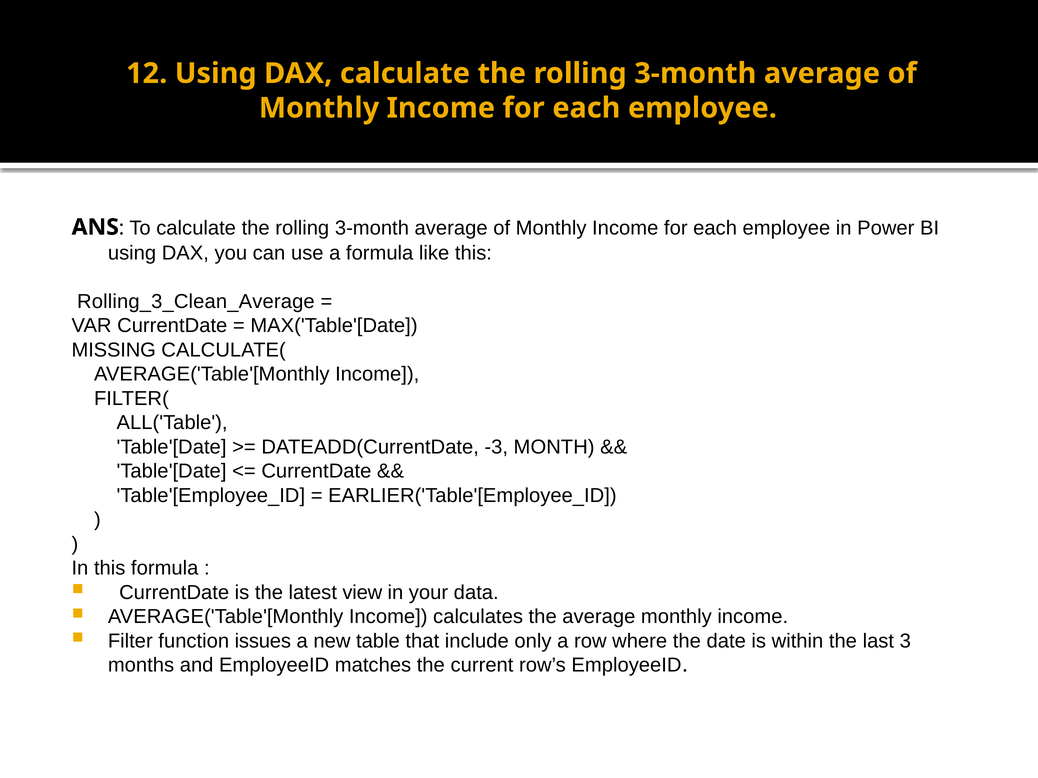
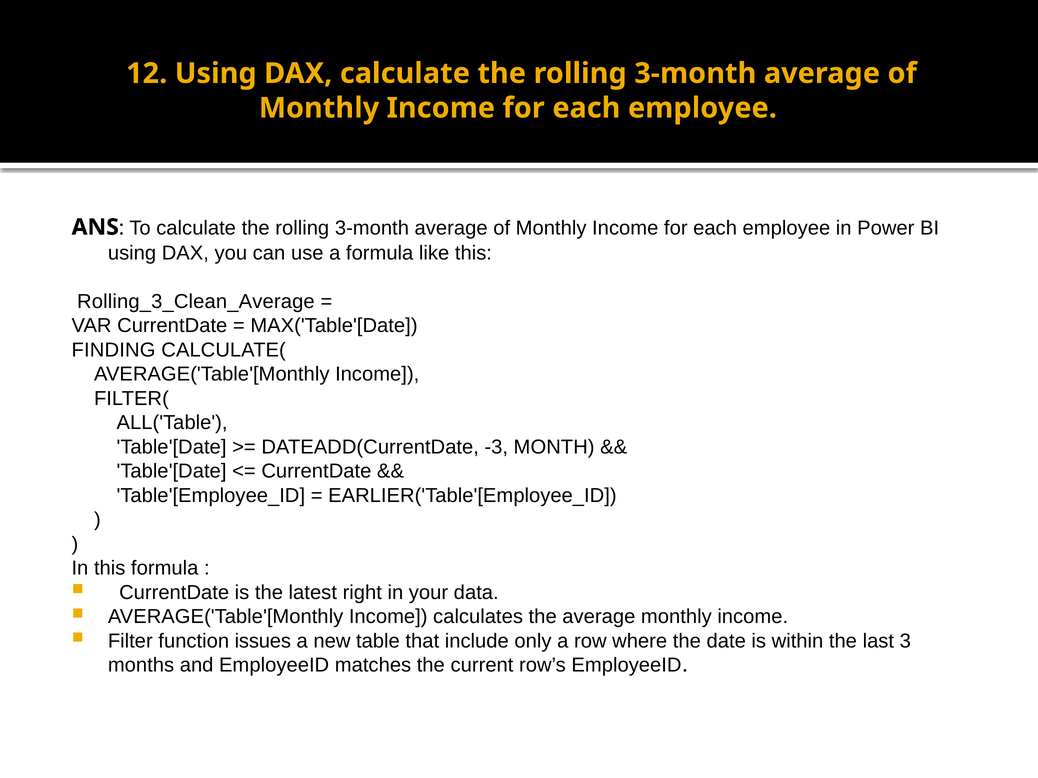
MISSING: MISSING -> FINDING
view: view -> right
